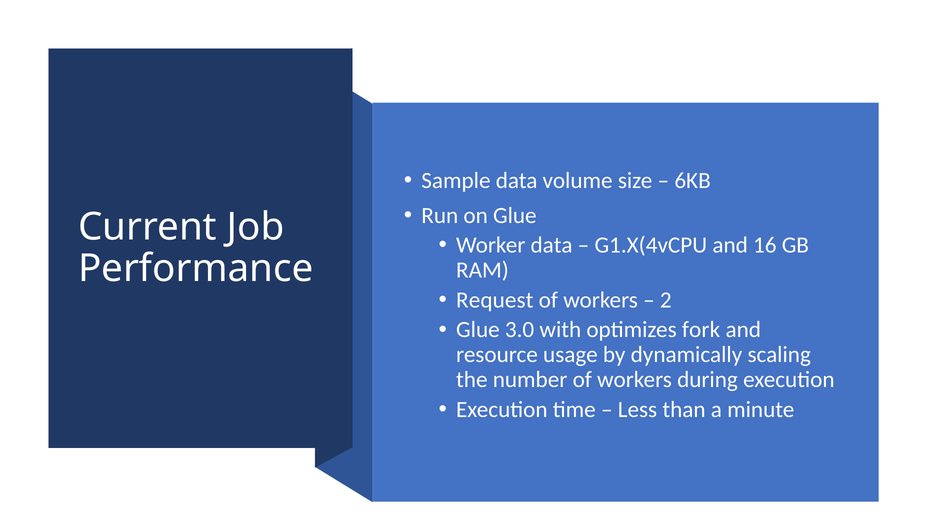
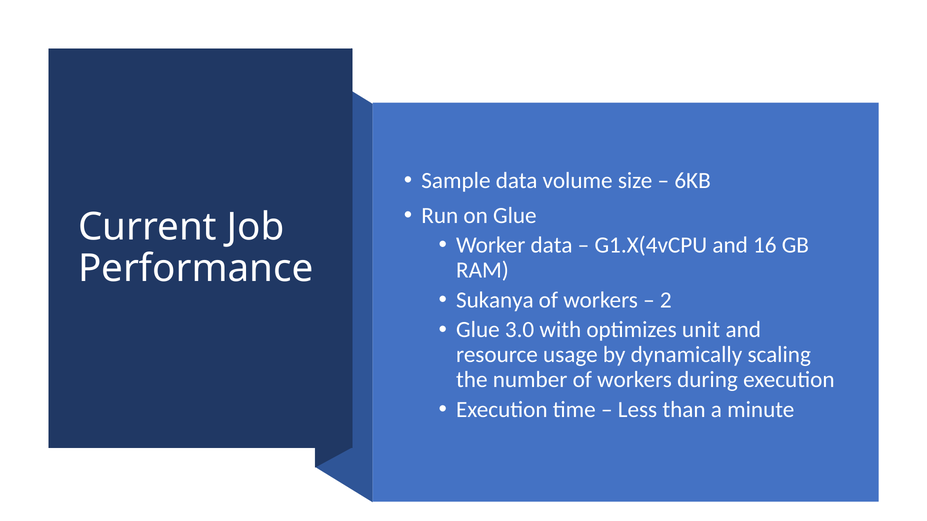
Request: Request -> Sukanya
fork: fork -> unit
